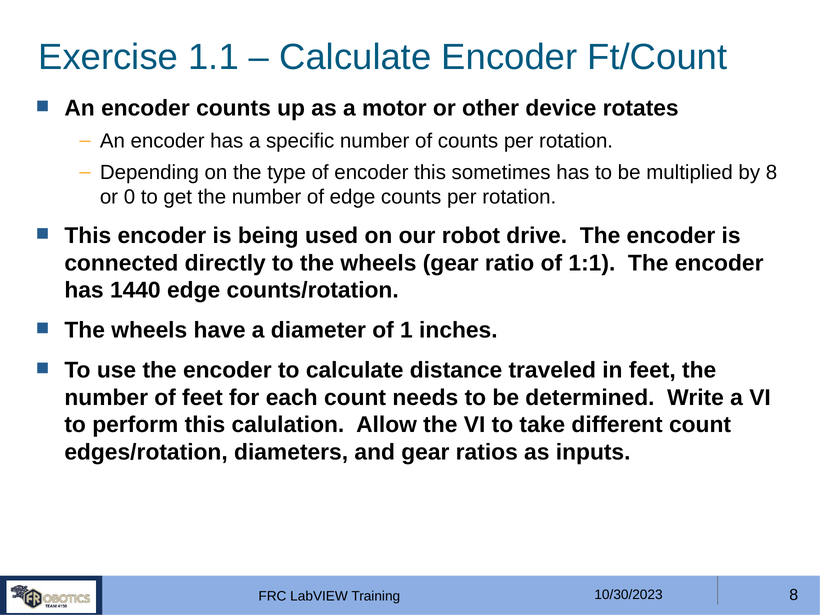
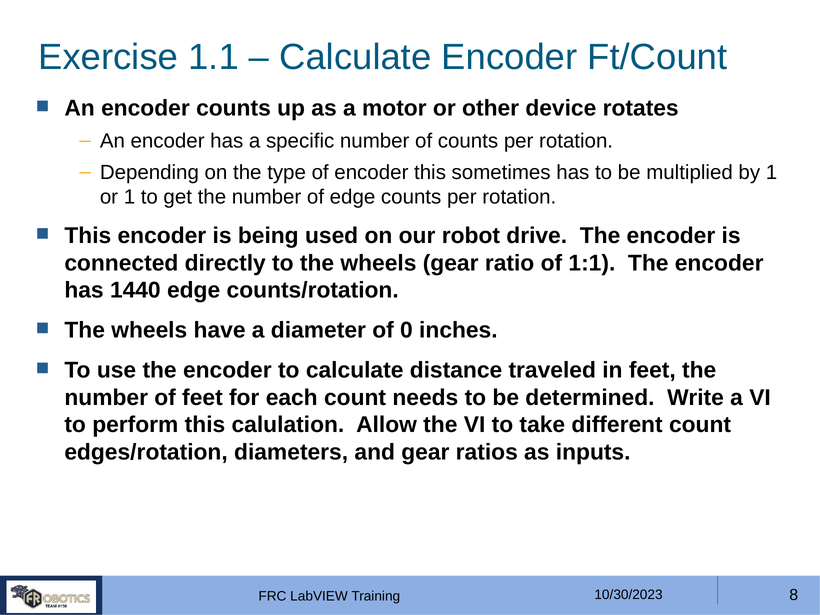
by 8: 8 -> 1
or 0: 0 -> 1
1: 1 -> 0
